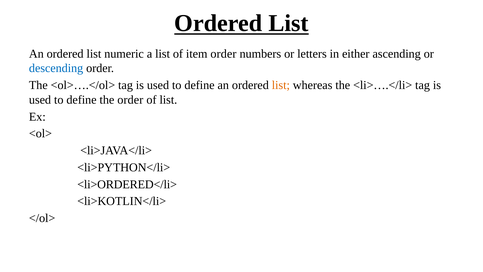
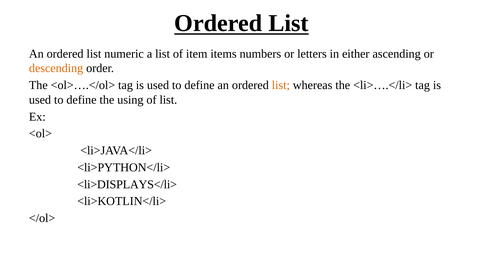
item order: order -> items
descending colour: blue -> orange
the order: order -> using
<li>ORDERED</li>: <li>ORDERED</li> -> <li>DISPLAYS</li>
